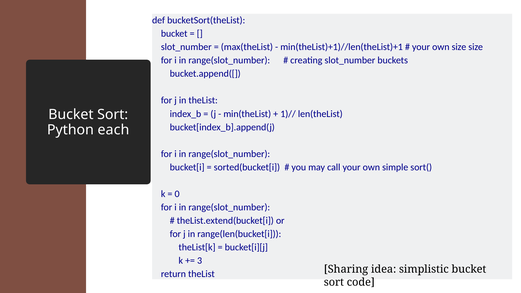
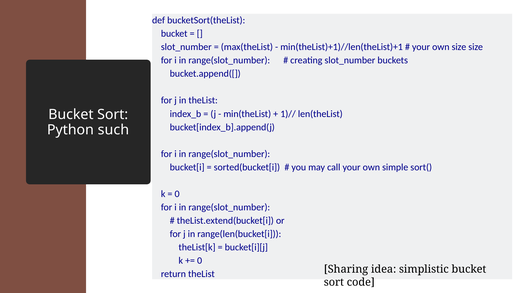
each: each -> such
3 at (200, 261): 3 -> 0
